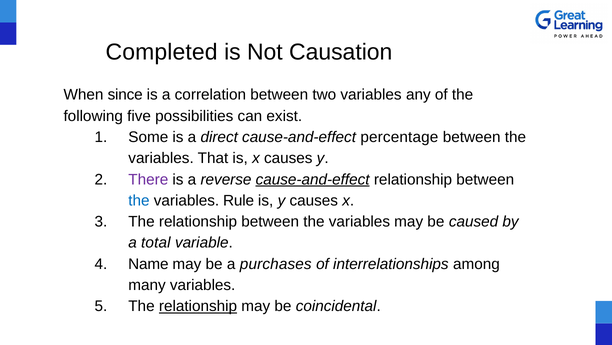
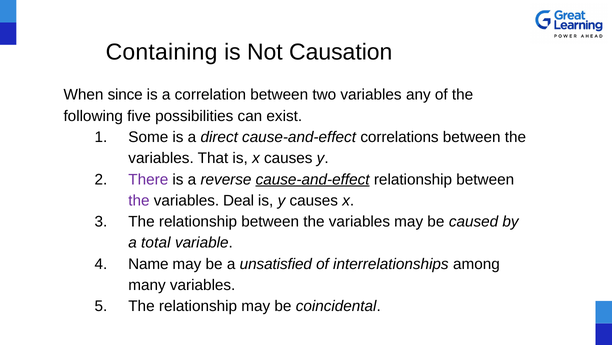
Completed: Completed -> Containing
percentage: percentage -> correlations
the at (139, 200) colour: blue -> purple
Rule: Rule -> Deal
purchases: purchases -> unsatisfied
relationship at (198, 306) underline: present -> none
